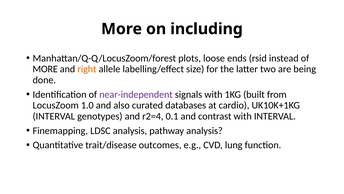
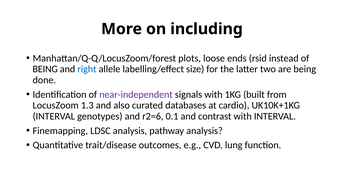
MORE at (45, 69): MORE -> BEING
right colour: orange -> blue
1.0: 1.0 -> 1.3
r2=4: r2=4 -> r2=6
